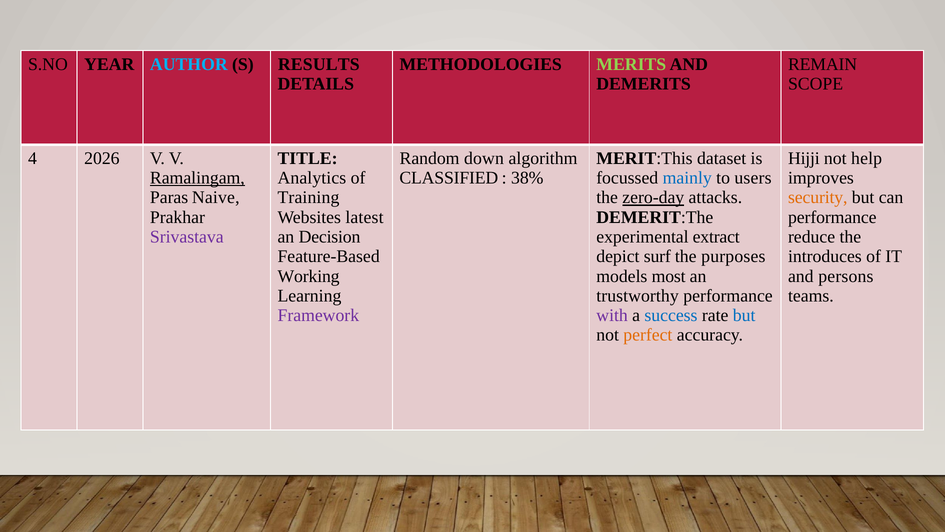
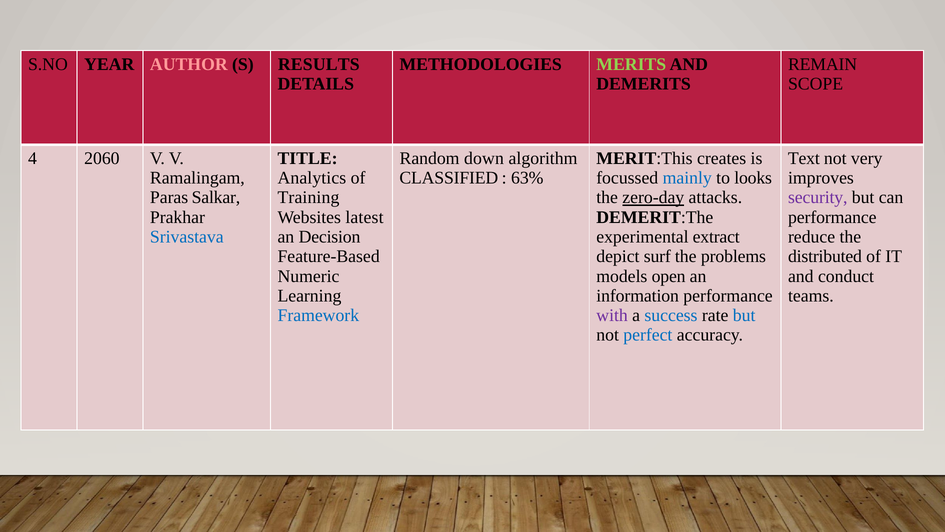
AUTHOR colour: light blue -> pink
2026: 2026 -> 2060
dataset: dataset -> creates
Hijji: Hijji -> Text
help: help -> very
Ramalingam underline: present -> none
38%: 38% -> 63%
users: users -> looks
Naive: Naive -> Salkar
security colour: orange -> purple
Srivastava colour: purple -> blue
purposes: purposes -> problems
introduces: introduces -> distributed
Working: Working -> Numeric
most: most -> open
persons: persons -> conduct
trustworthy: trustworthy -> information
Framework colour: purple -> blue
perfect colour: orange -> blue
